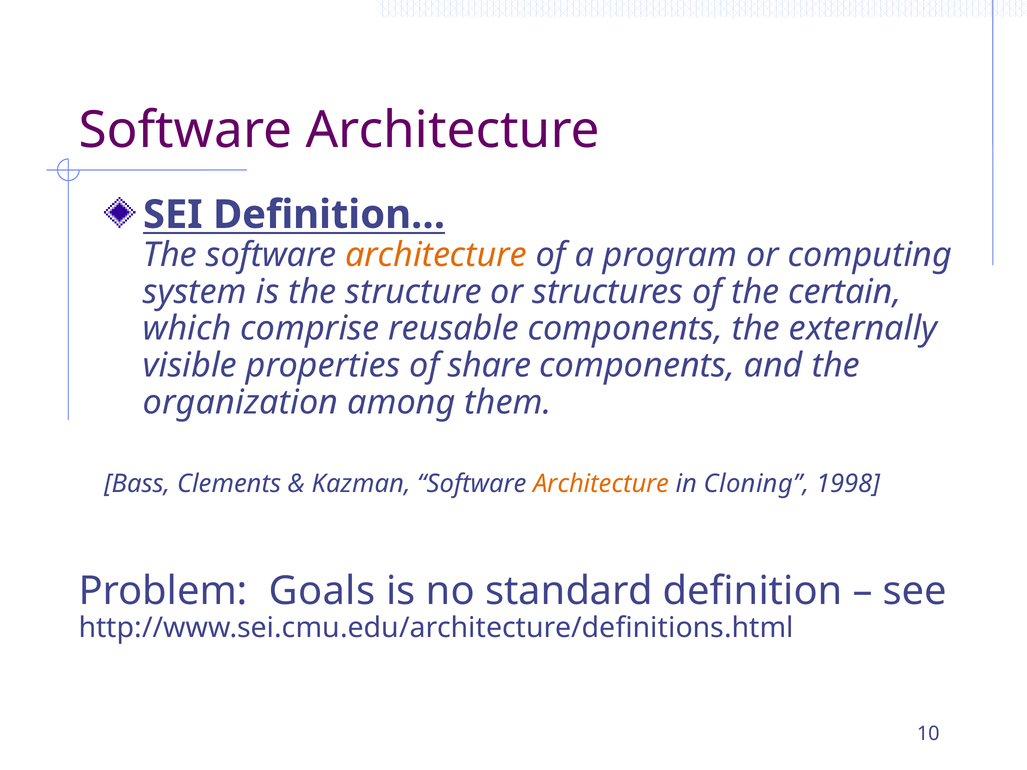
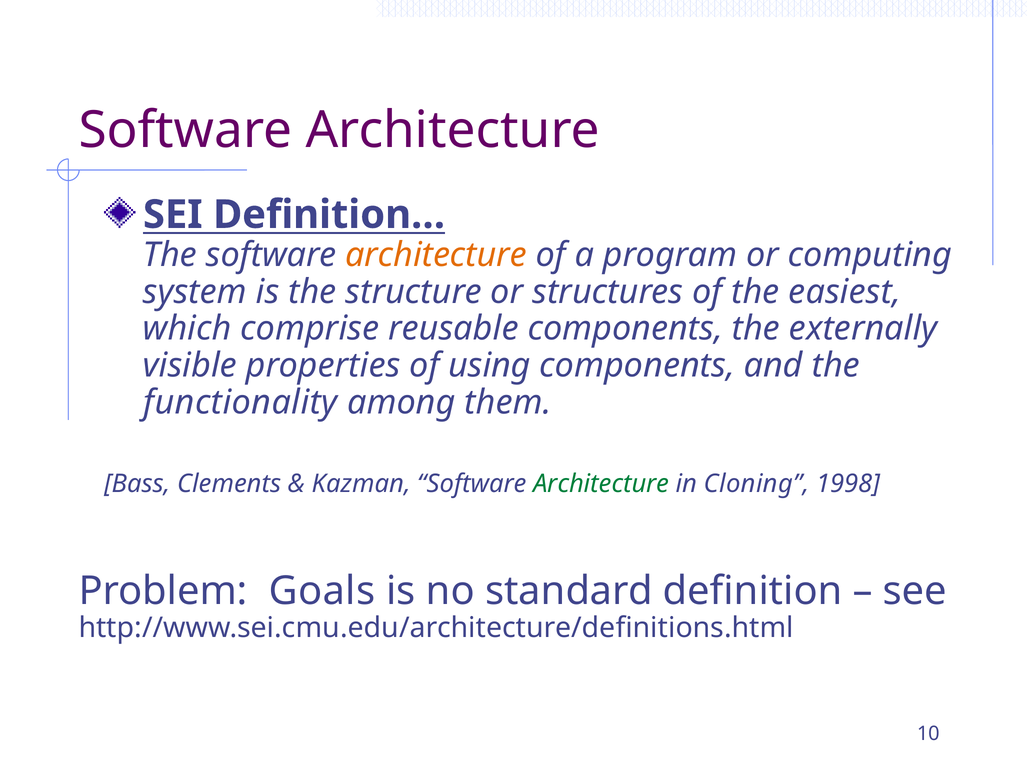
certain: certain -> easiest
share: share -> using
organization: organization -> functionality
Architecture at (601, 484) colour: orange -> green
